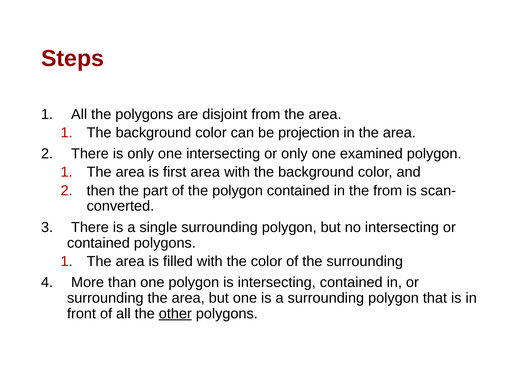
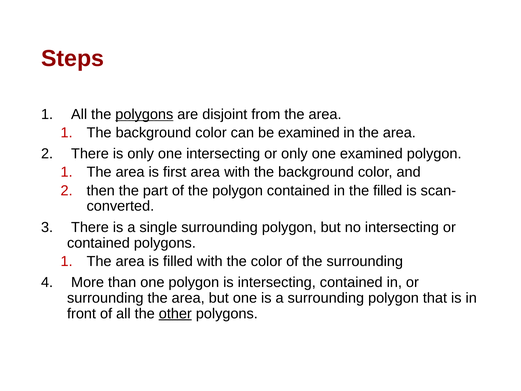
polygons at (144, 114) underline: none -> present
be projection: projection -> examined
the from: from -> filled
